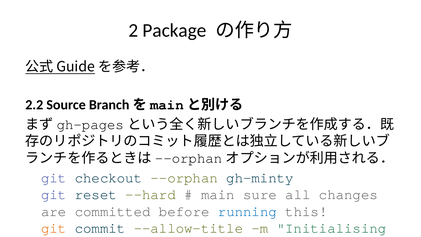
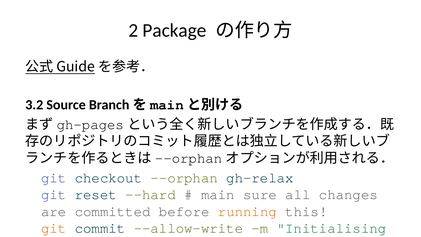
2.2 at (34, 105): 2.2 -> 3.2
gh-minty: gh-minty -> gh-relax
running colour: blue -> orange
--allow-title: --allow-title -> --allow-write
